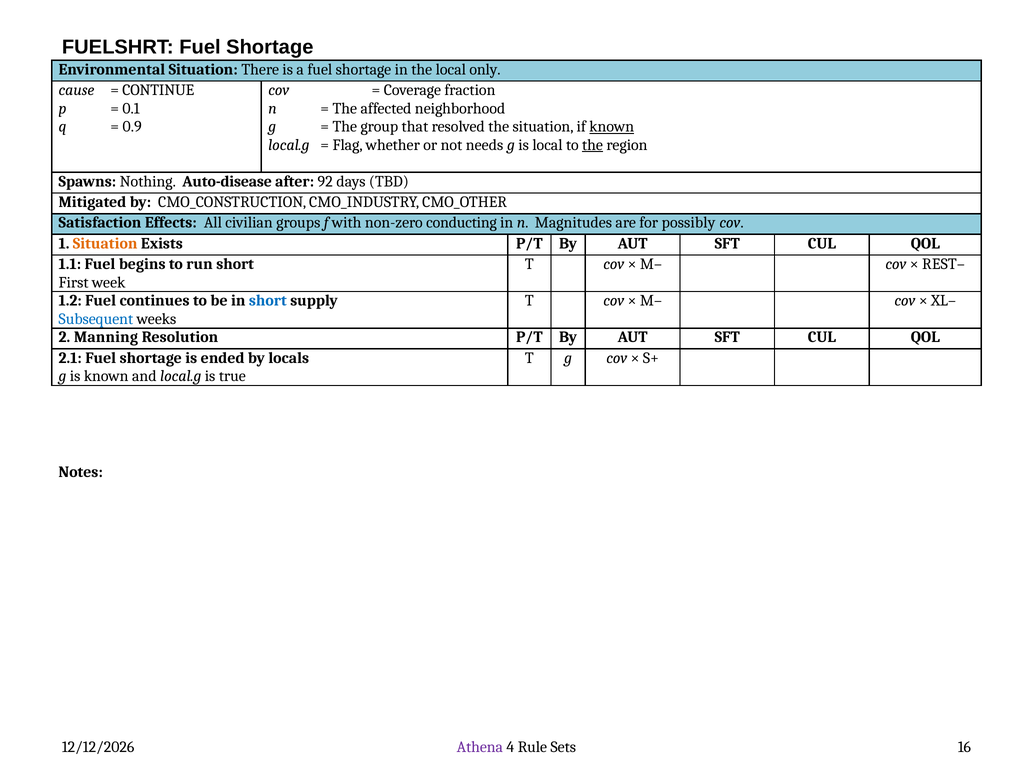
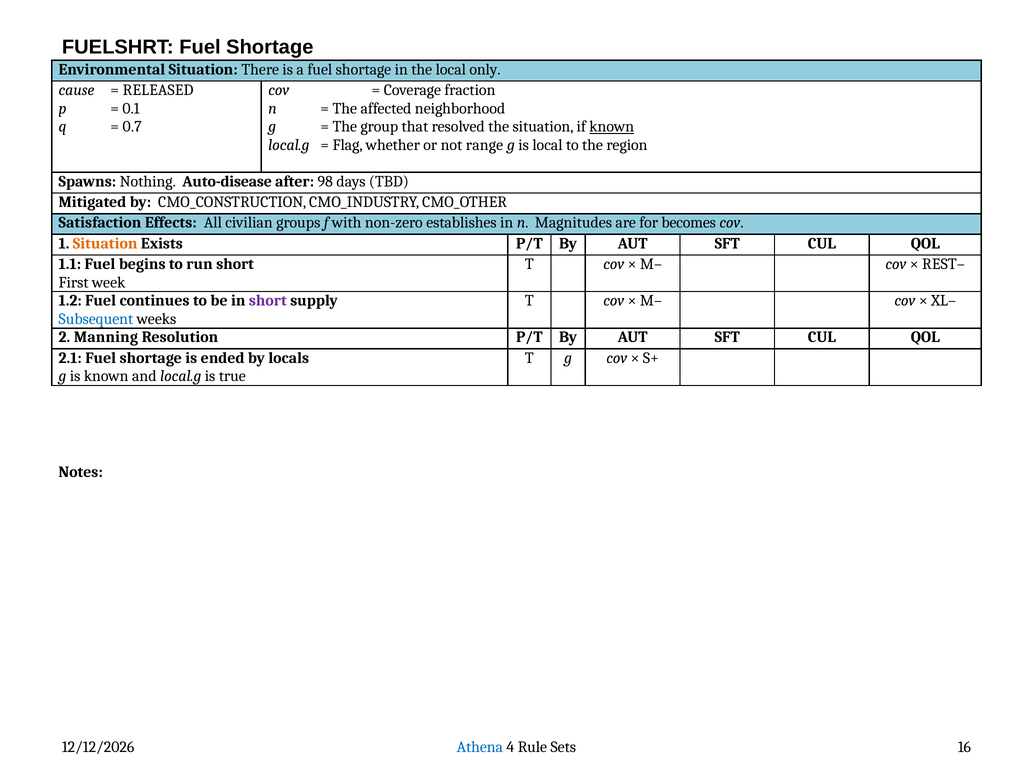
CONTINUE: CONTINUE -> RELEASED
0.9: 0.9 -> 0.7
needs: needs -> range
the at (592, 145) underline: present -> none
92: 92 -> 98
conducting: conducting -> establishes
possibly: possibly -> becomes
short at (268, 301) colour: blue -> purple
Athena colour: purple -> blue
